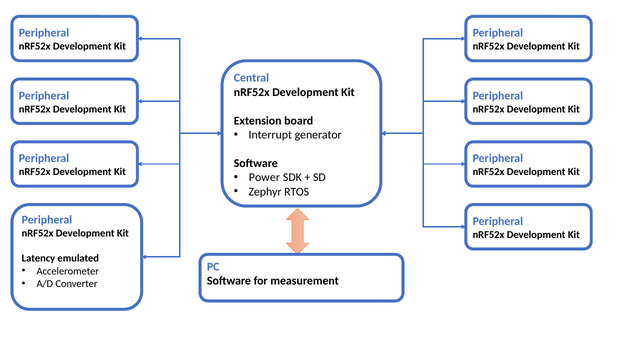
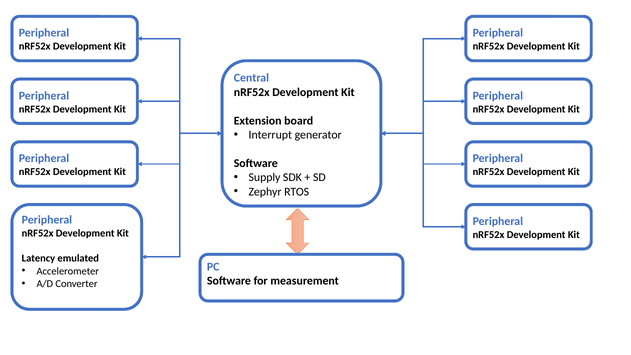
Power: Power -> Supply
